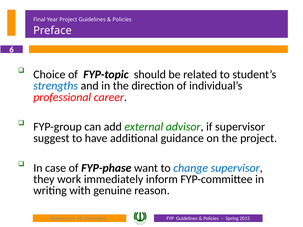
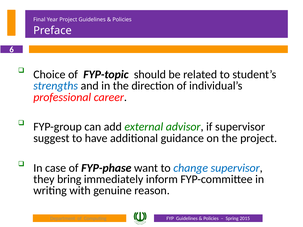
work: work -> bring
